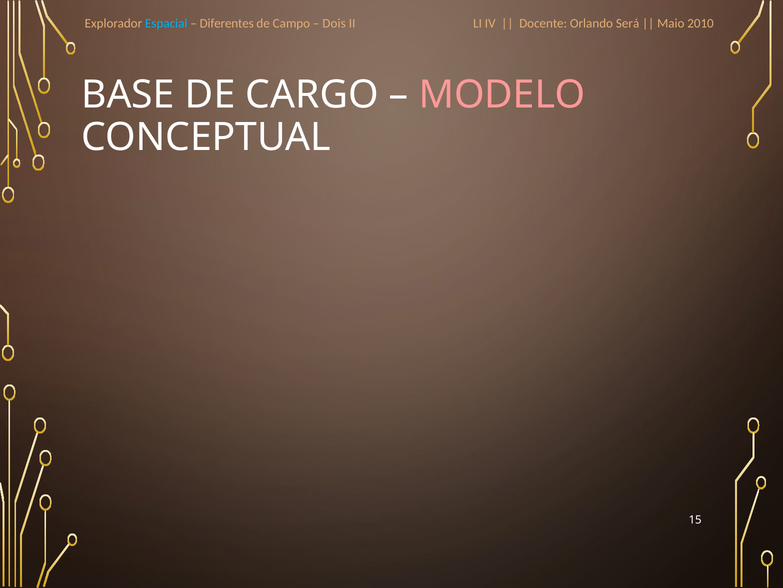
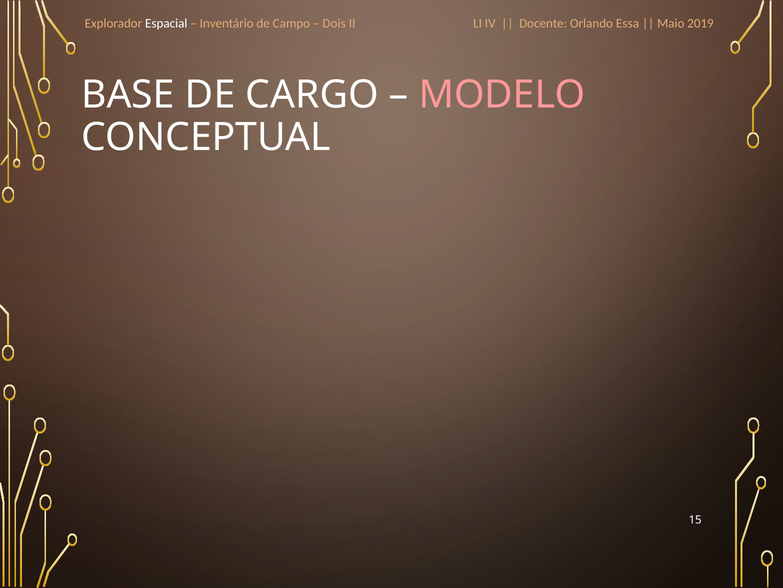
Espacial colour: light blue -> white
Diferentes: Diferentes -> Inventário
Será: Será -> Essa
2010: 2010 -> 2019
